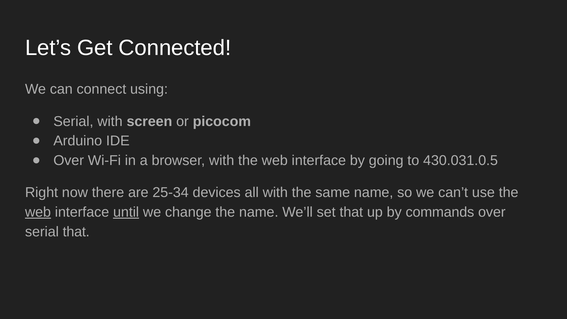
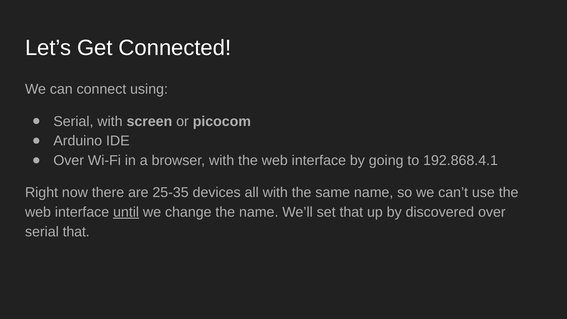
430.031.0.5: 430.031.0.5 -> 192.868.4.1
25-34: 25-34 -> 25-35
web at (38, 212) underline: present -> none
commands: commands -> discovered
